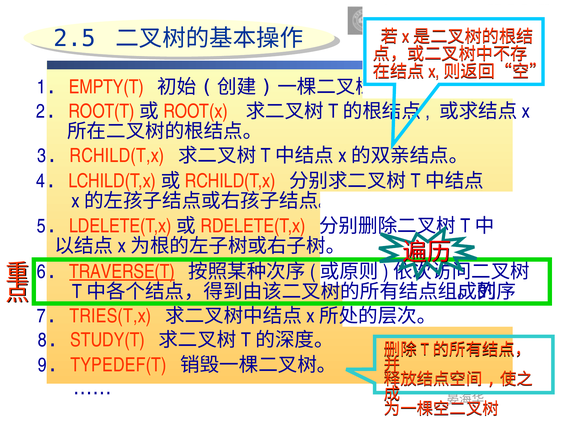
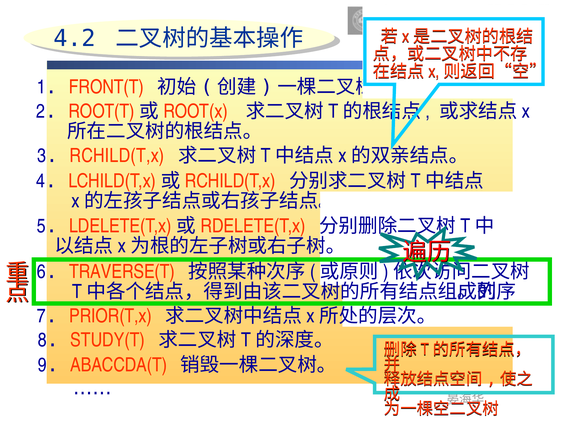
2.5: 2.5 -> 4.2
EMPTY(T: EMPTY(T -> FRONT(T
TRAVERSE(T underline: present -> none
TRIES(T,x: TRIES(T,x -> PRIOR(T,x
TYPEDEF(T: TYPEDEF(T -> ABACCDA(T
